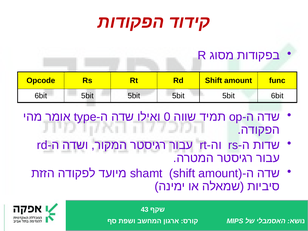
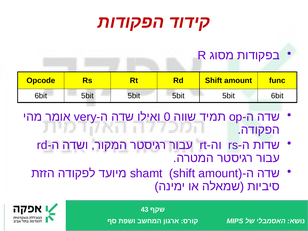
type: type -> very
